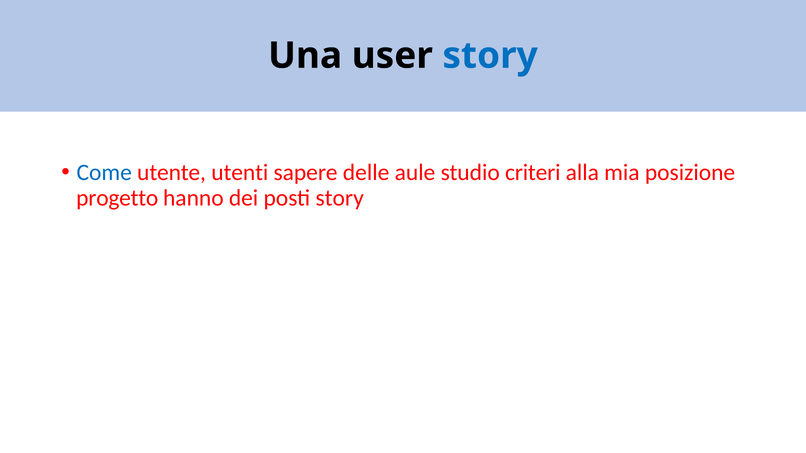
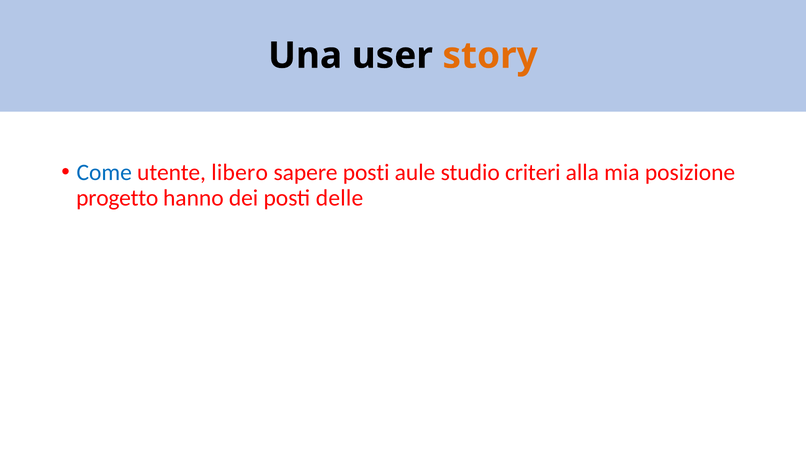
story at (490, 56) colour: blue -> orange
utenti: utenti -> libero
sapere delle: delle -> posti
posti story: story -> delle
